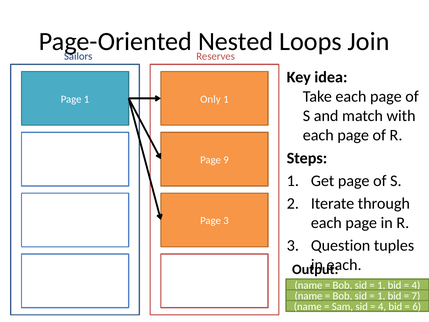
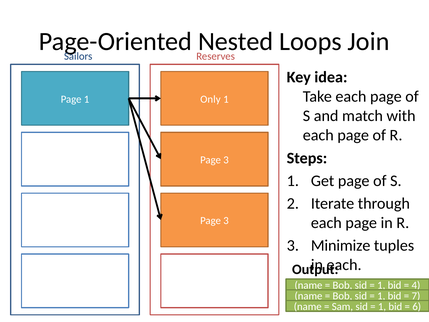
9 at (226, 160): 9 -> 3
Question: Question -> Minimize
4 at (382, 306): 4 -> 1
